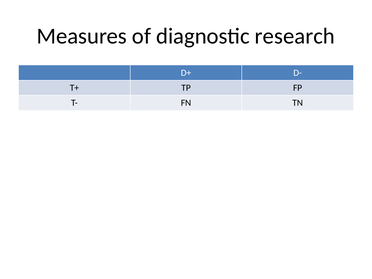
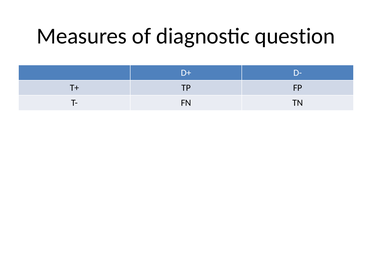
research: research -> question
